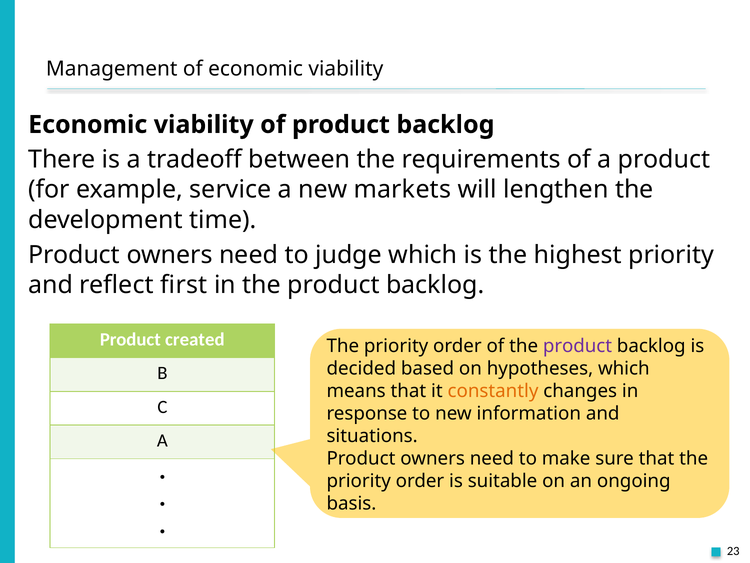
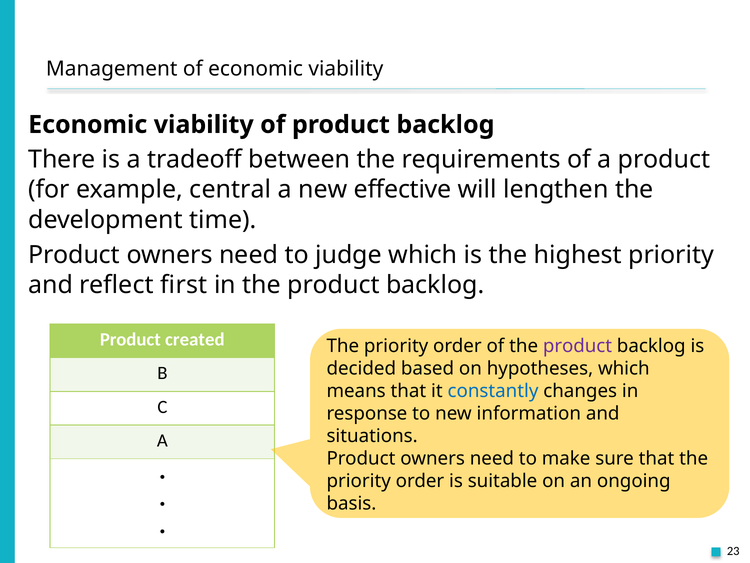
service: service -> central
markets: markets -> effective
constantly colour: orange -> blue
